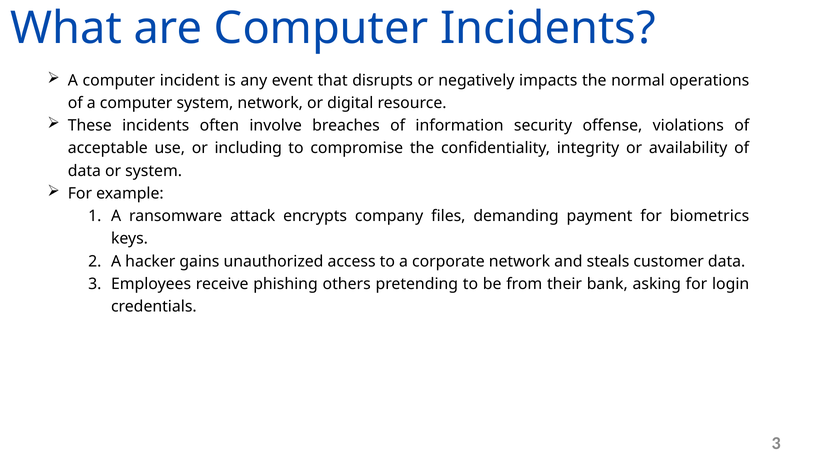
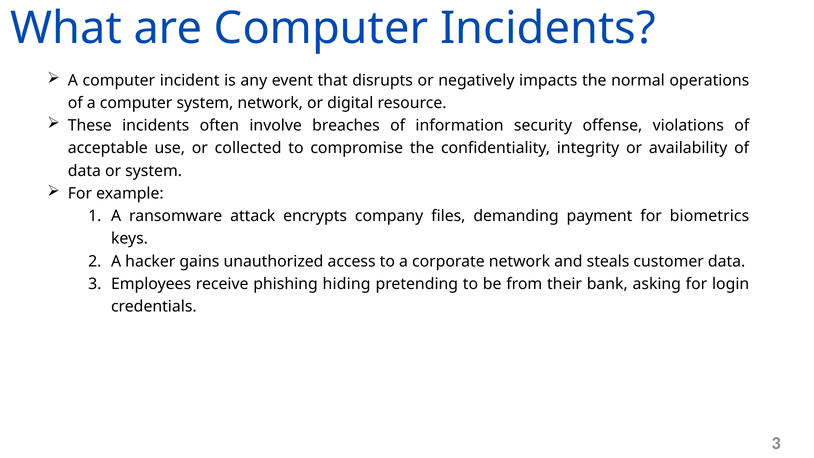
including: including -> collected
others: others -> hiding
